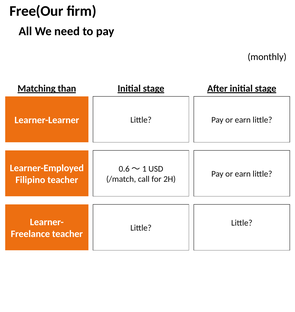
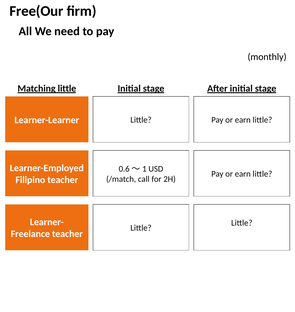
Matching than: than -> little
